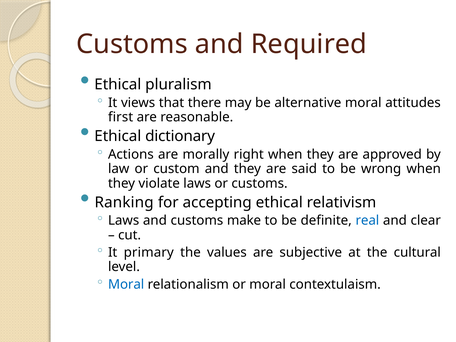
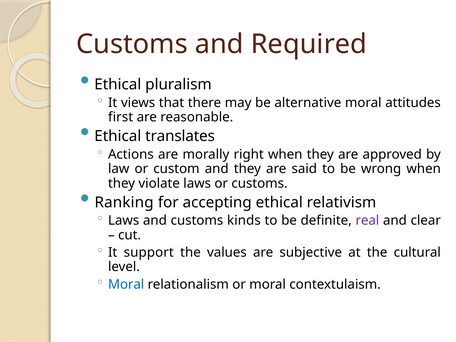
dictionary: dictionary -> translates
make: make -> kinds
real colour: blue -> purple
primary: primary -> support
